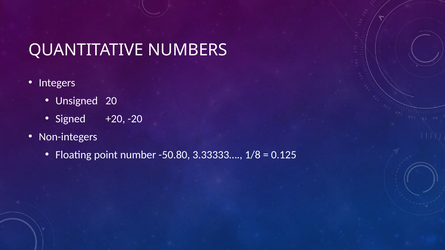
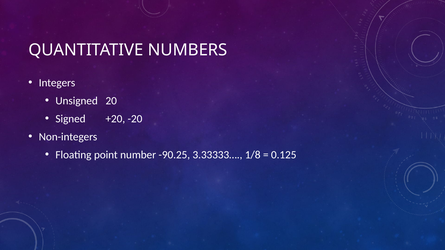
-50.80: -50.80 -> -90.25
